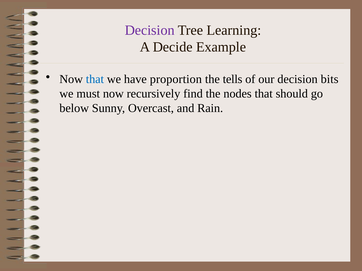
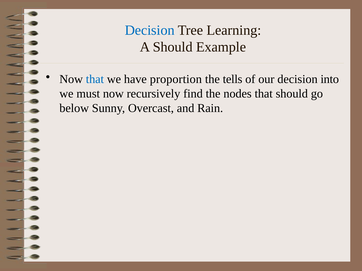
Decision at (150, 30) colour: purple -> blue
A Decide: Decide -> Should
bits: bits -> into
